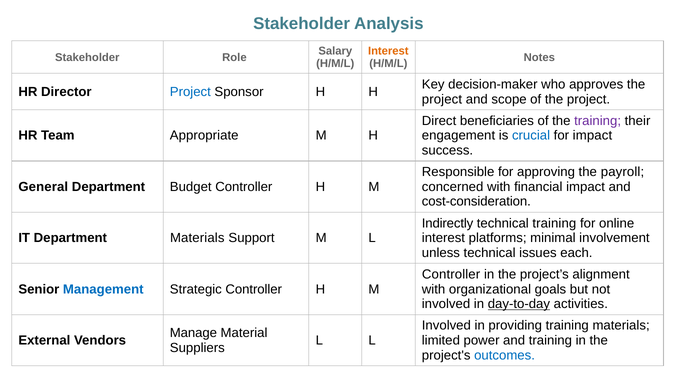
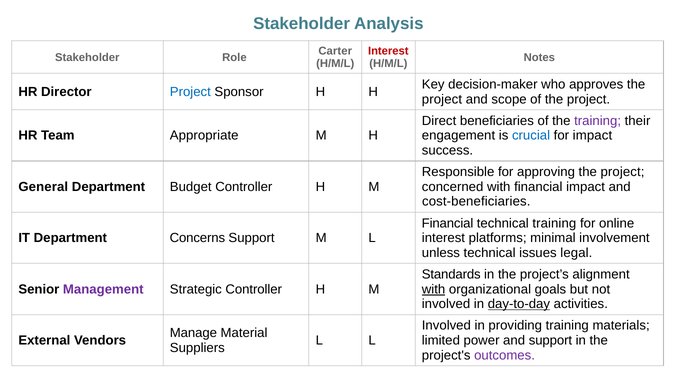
Salary: Salary -> Carter
Interest at (388, 51) colour: orange -> red
approving the payroll: payroll -> project
cost-consideration: cost-consideration -> cost-beneficiaries
Indirectly at (448, 223): Indirectly -> Financial
Department Materials: Materials -> Concerns
each: each -> legal
Controller at (451, 274): Controller -> Standards
Management colour: blue -> purple
with at (434, 289) underline: none -> present
and training: training -> support
outcomes colour: blue -> purple
